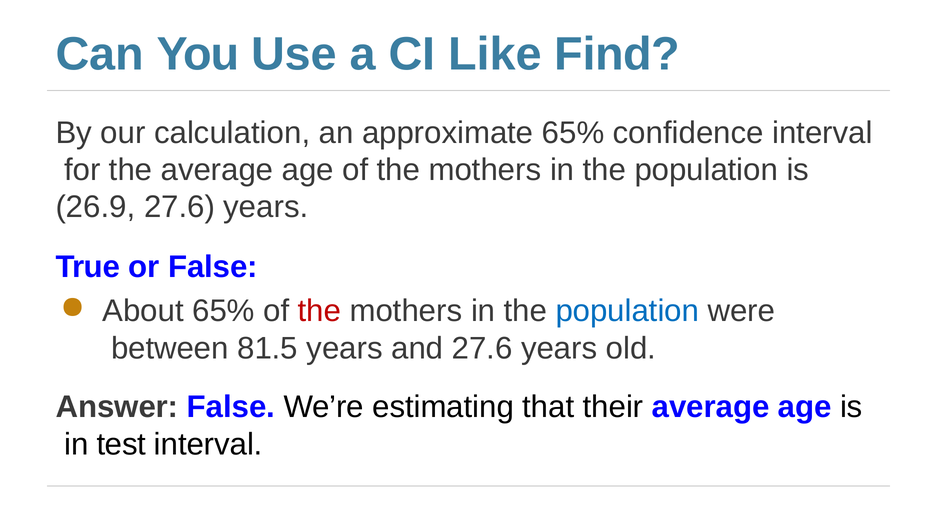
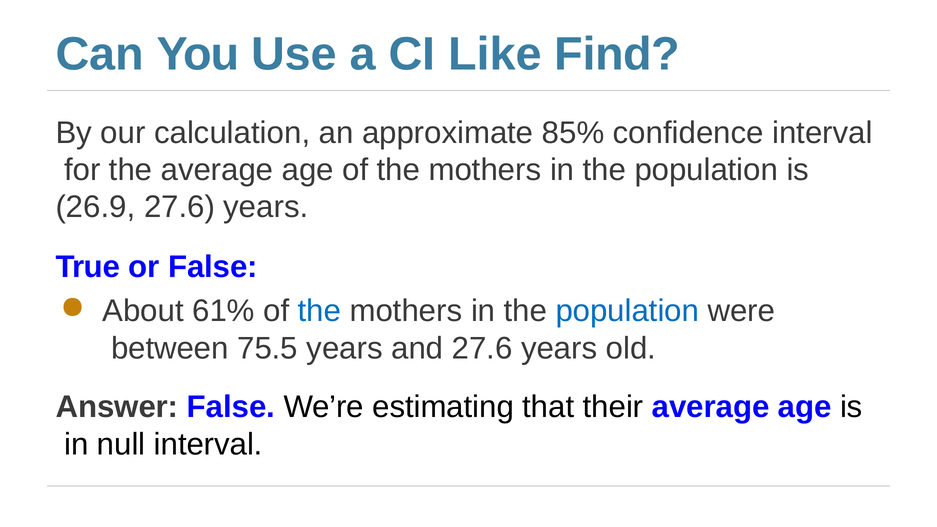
approximate 65%: 65% -> 85%
About 65%: 65% -> 61%
the at (319, 311) colour: red -> blue
81.5: 81.5 -> 75.5
test: test -> null
